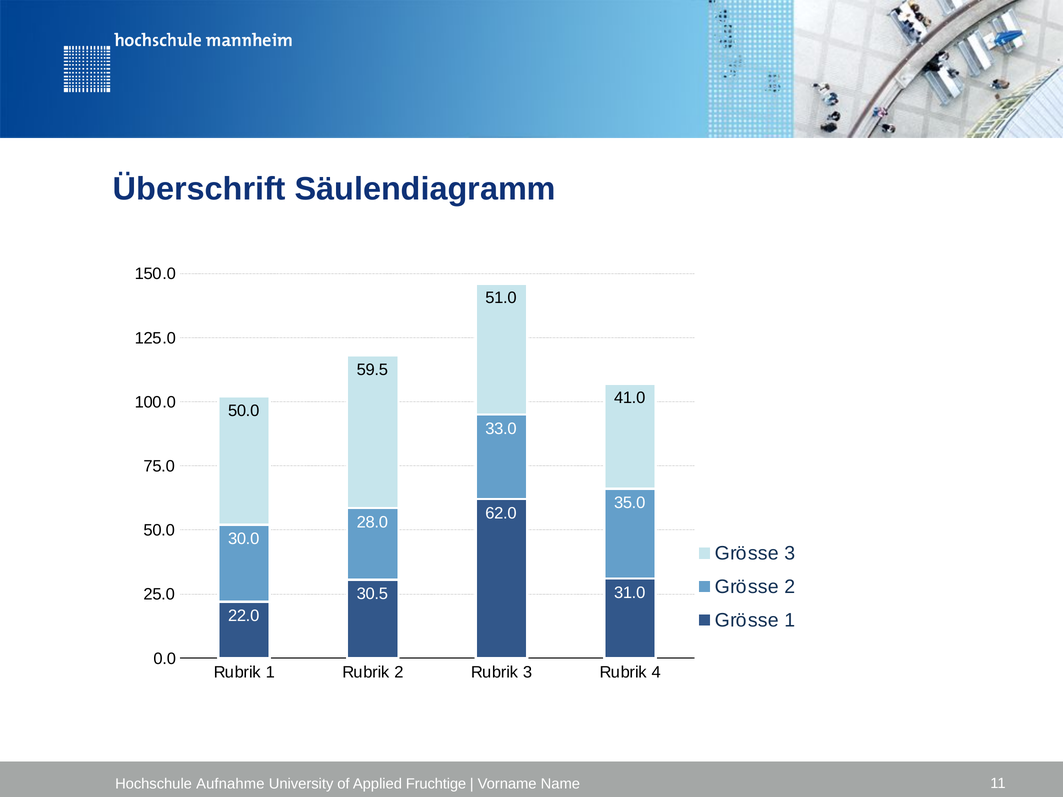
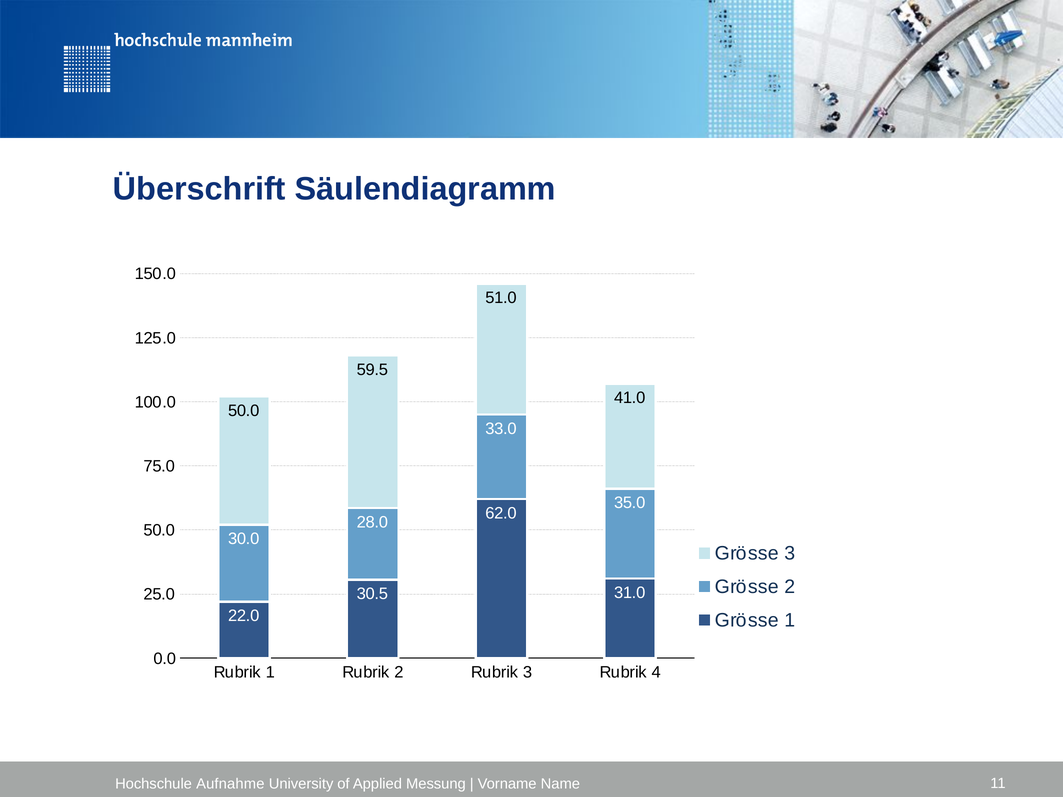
Fruchtige: Fruchtige -> Messung
